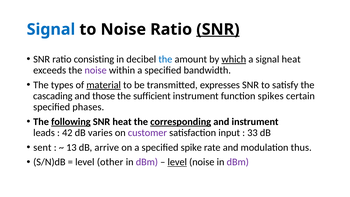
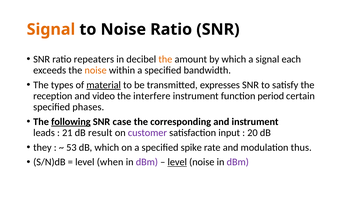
Signal at (51, 29) colour: blue -> orange
SNR at (218, 29) underline: present -> none
consisting: consisting -> repeaters
the at (165, 59) colour: blue -> orange
which at (234, 59) underline: present -> none
signal heat: heat -> each
noise at (96, 70) colour: purple -> orange
cascading: cascading -> reception
those: those -> video
sufficient: sufficient -> interfere
spikes: spikes -> period
SNR heat: heat -> case
corresponding underline: present -> none
42: 42 -> 21
varies: varies -> result
33: 33 -> 20
sent: sent -> they
13: 13 -> 53
dB arrive: arrive -> which
other: other -> when
